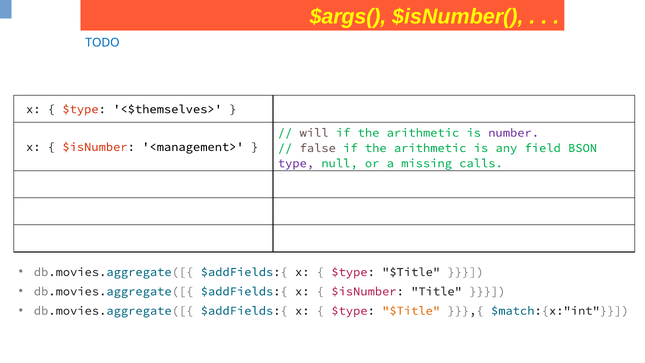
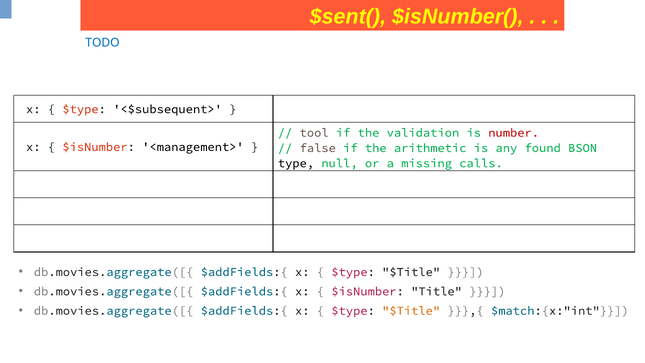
$args(: $args( -> $sent(
<$themselves>: <$themselves> -> <$subsequent>
will: will -> tool
arithmetic at (423, 133): arithmetic -> validation
number colour: purple -> red
field: field -> found
type colour: purple -> black
